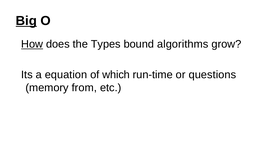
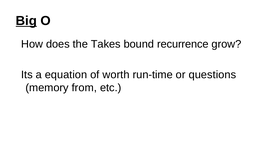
How underline: present -> none
Types: Types -> Takes
algorithms: algorithms -> recurrence
which: which -> worth
